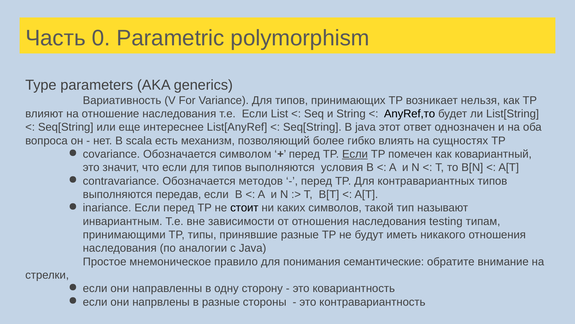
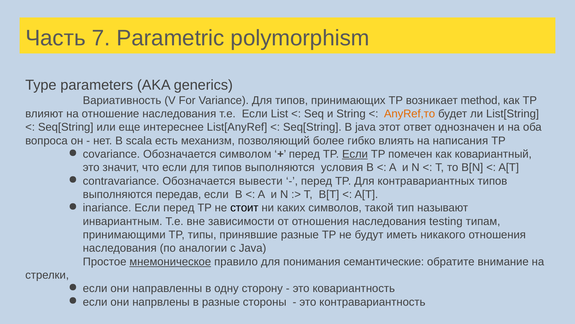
0: 0 -> 7
нельзя: нельзя -> method
AnyRef,то colour: black -> orange
сущностях: сущностях -> написания
методов: методов -> вывести
мнемоническое underline: none -> present
